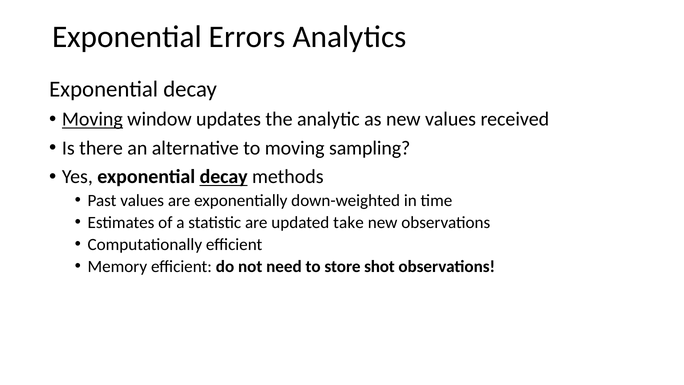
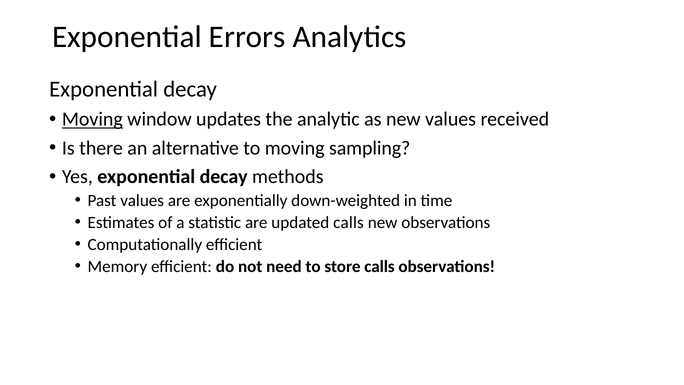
decay at (224, 177) underline: present -> none
updated take: take -> calls
store shot: shot -> calls
